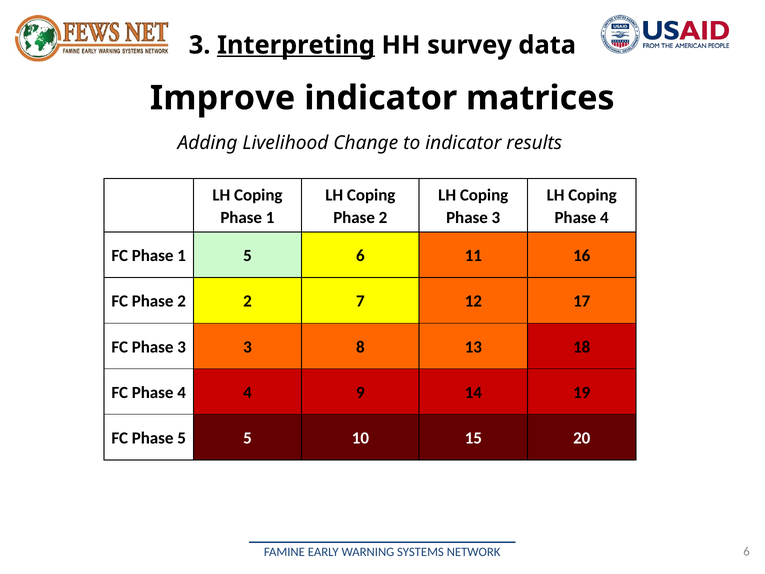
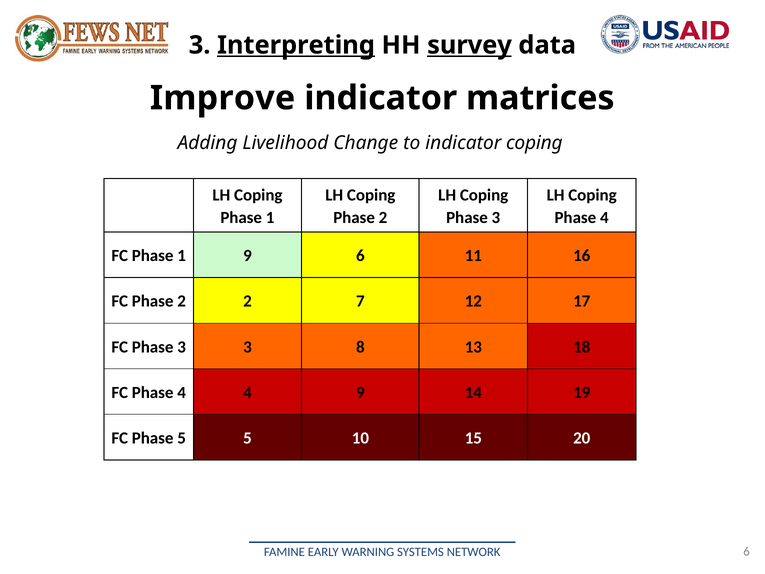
survey underline: none -> present
indicator results: results -> coping
1 5: 5 -> 9
